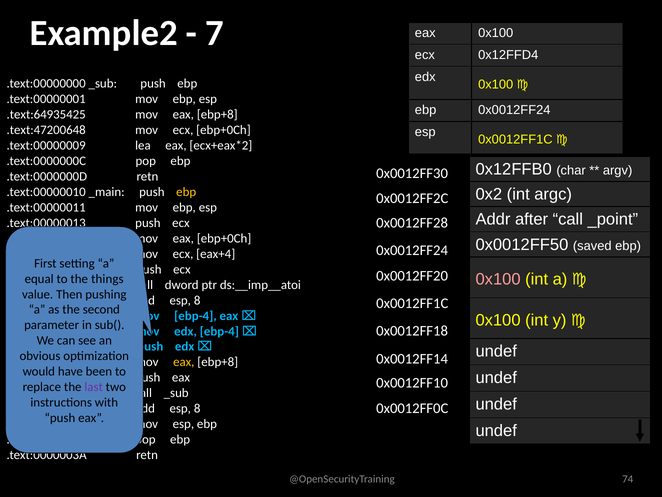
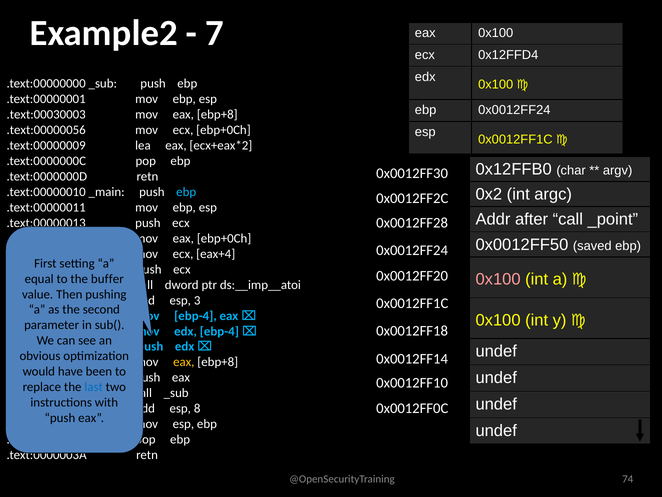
.text:64935425: .text:64935425 -> .text:00030003
.text:47200648: .text:47200648 -> .text:00000056
ebp at (186, 192) colour: yellow -> light blue
things: things -> buffer
8 at (197, 300): 8 -> 3
last colour: purple -> blue
